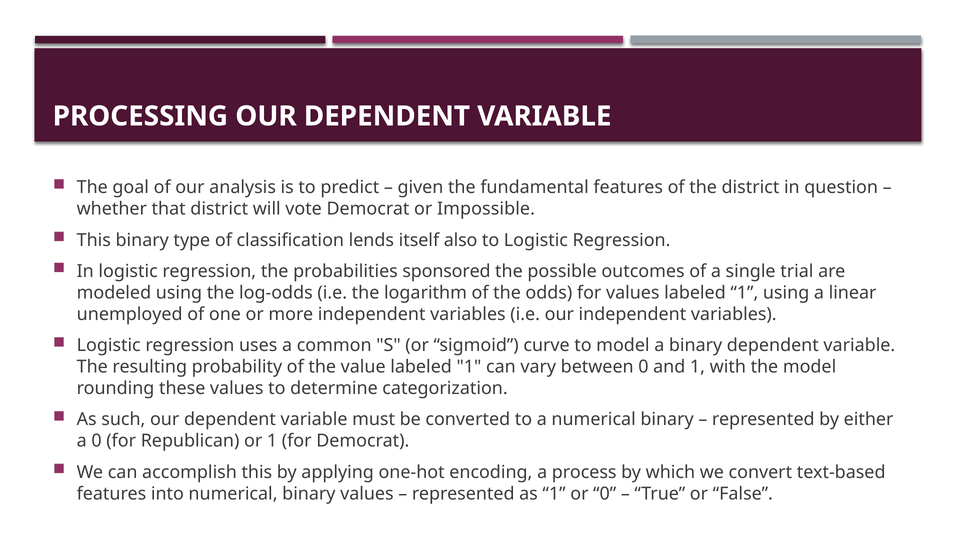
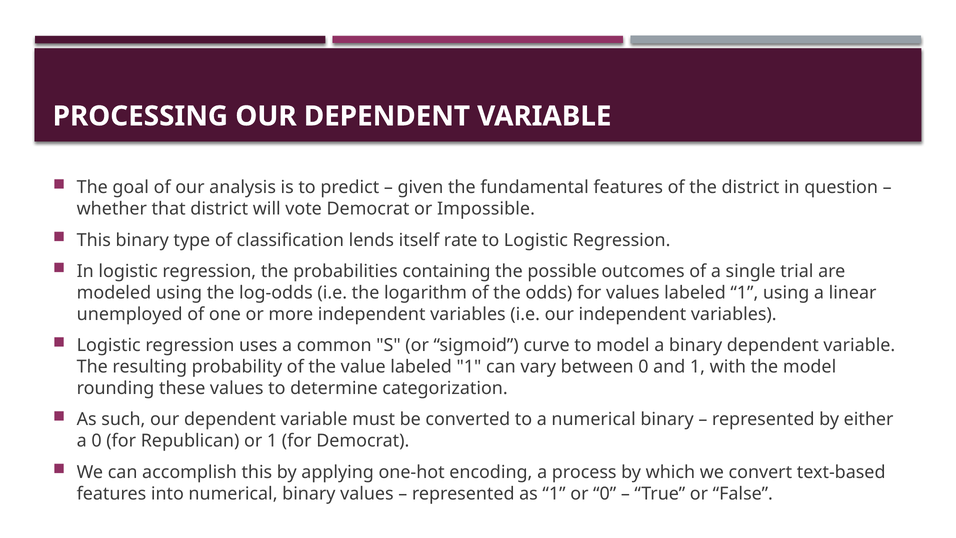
also: also -> rate
sponsored: sponsored -> containing
